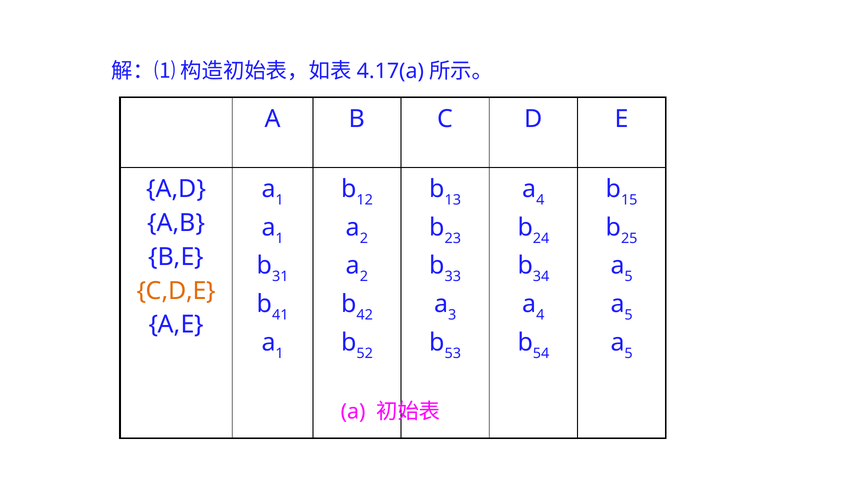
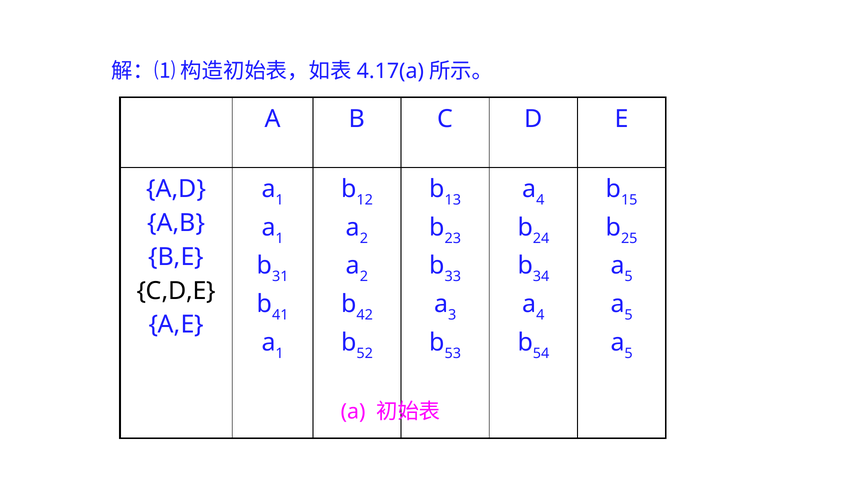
C,D,E colour: orange -> black
